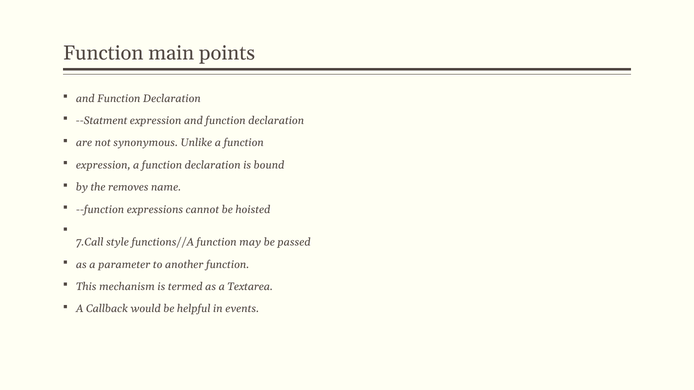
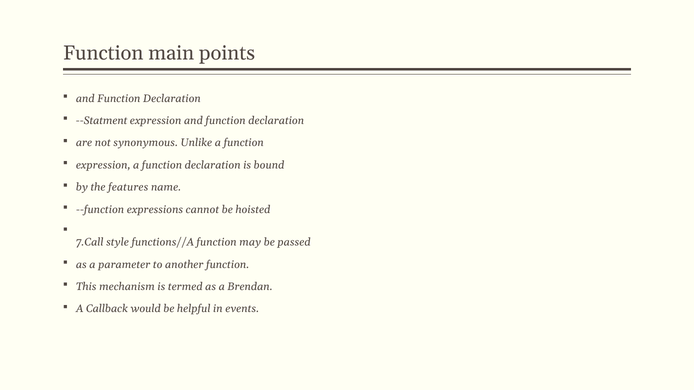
removes: removes -> features
Textarea: Textarea -> Brendan
